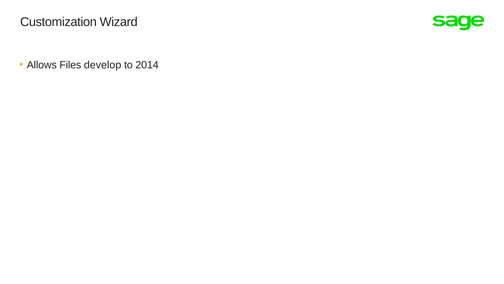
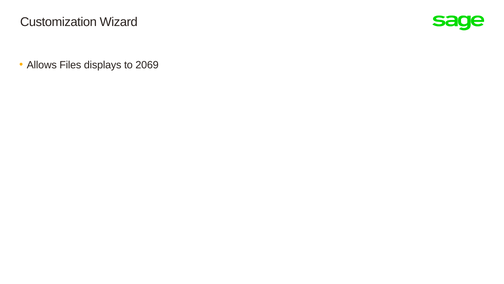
develop: develop -> displays
2014: 2014 -> 2069
